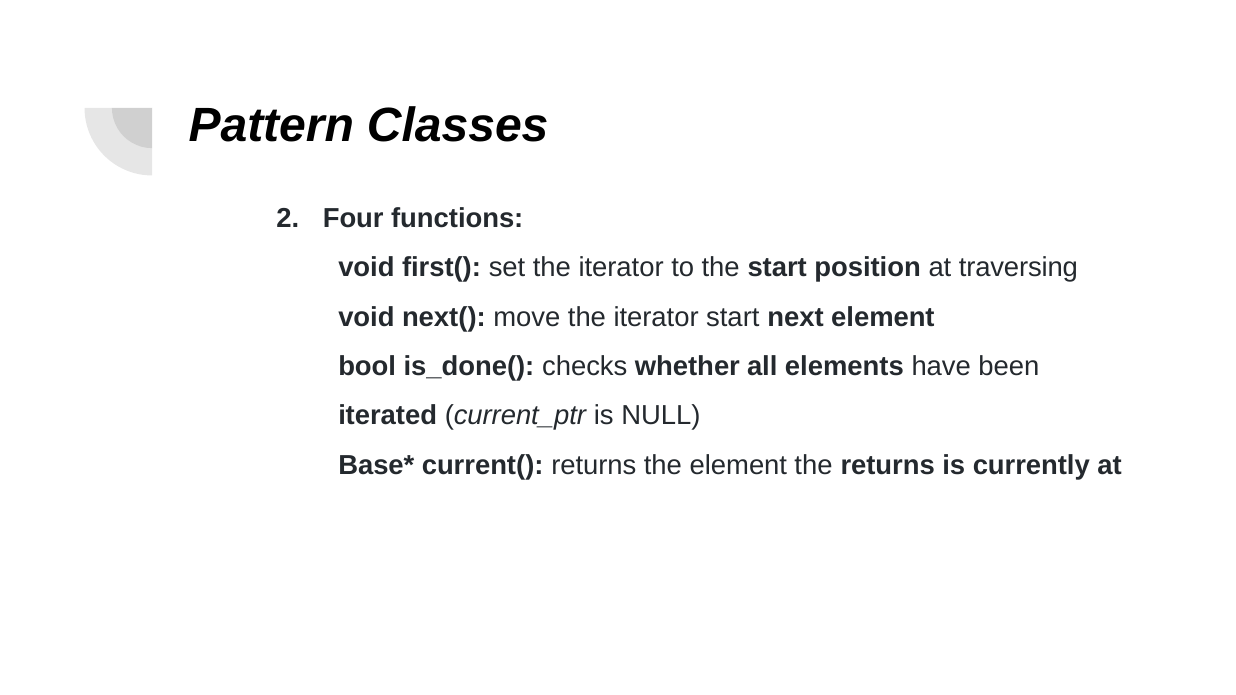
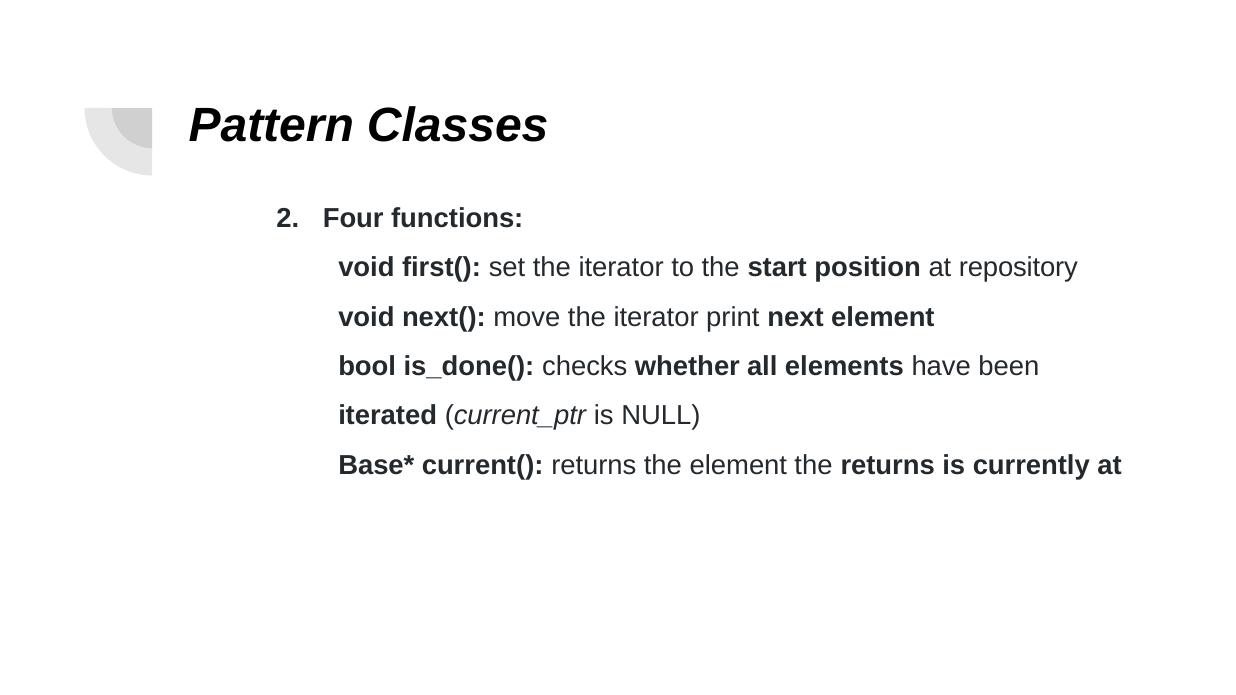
traversing: traversing -> repository
iterator start: start -> print
